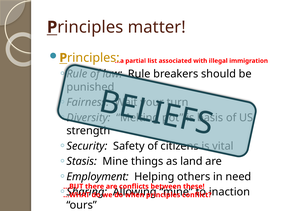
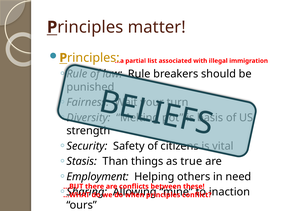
Stasis Mine: Mine -> Than
land: land -> true
